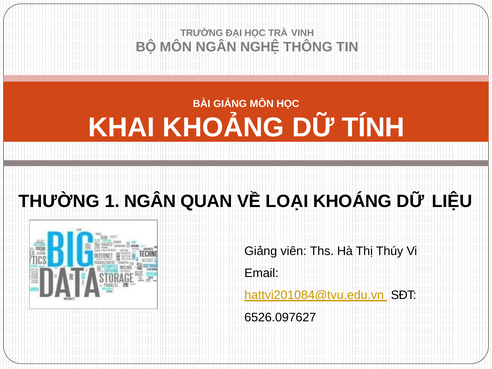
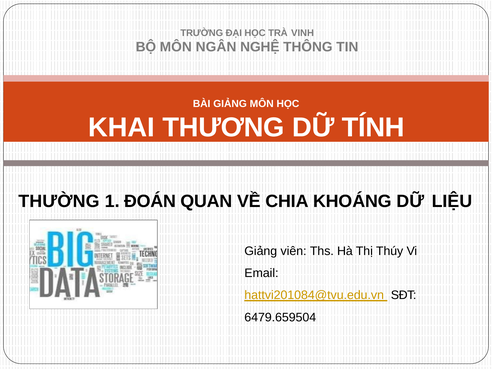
KHOẢNG: KHOẢNG -> THƯƠNG
1 NGÂN: NGÂN -> ĐOÁN
LOẠI: LOẠI -> CHIA
6526.097627: 6526.097627 -> 6479.659504
